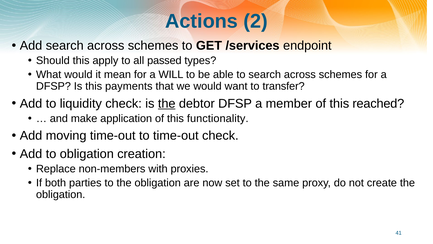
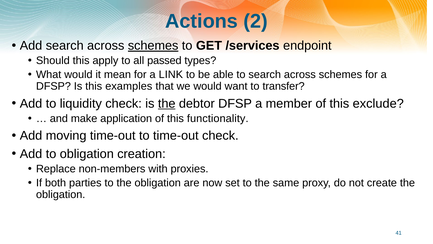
schemes at (153, 46) underline: none -> present
WILL: WILL -> LINK
payments: payments -> examples
reached: reached -> exclude
